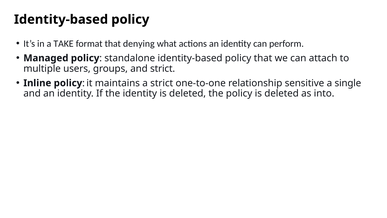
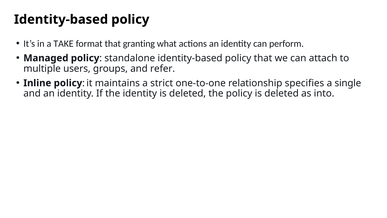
denying: denying -> granting
and strict: strict -> refer
sensitive: sensitive -> specifies
